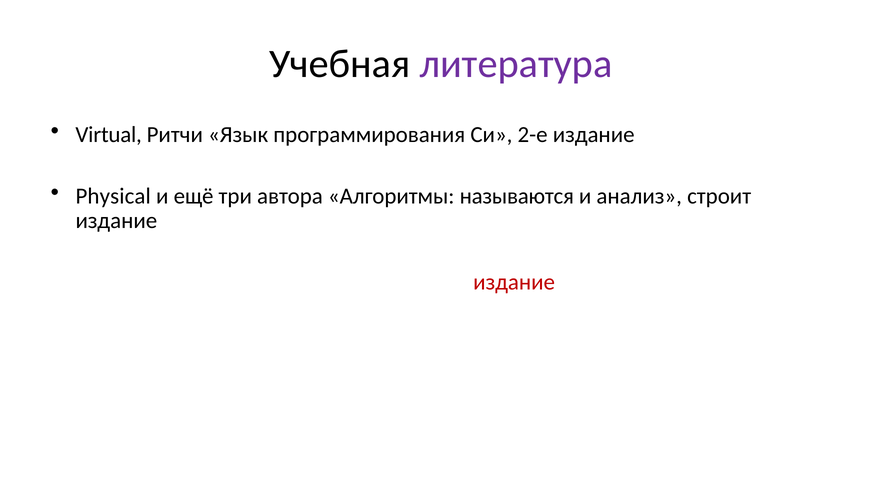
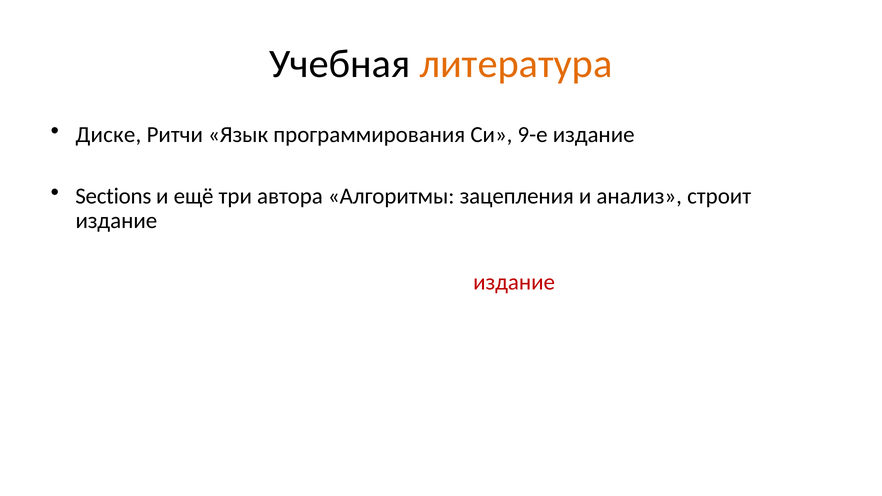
литература colour: purple -> orange
Virtual: Virtual -> Диске
2-е: 2-е -> 9-е
Physical: Physical -> Sections
называются: называются -> зацепления
